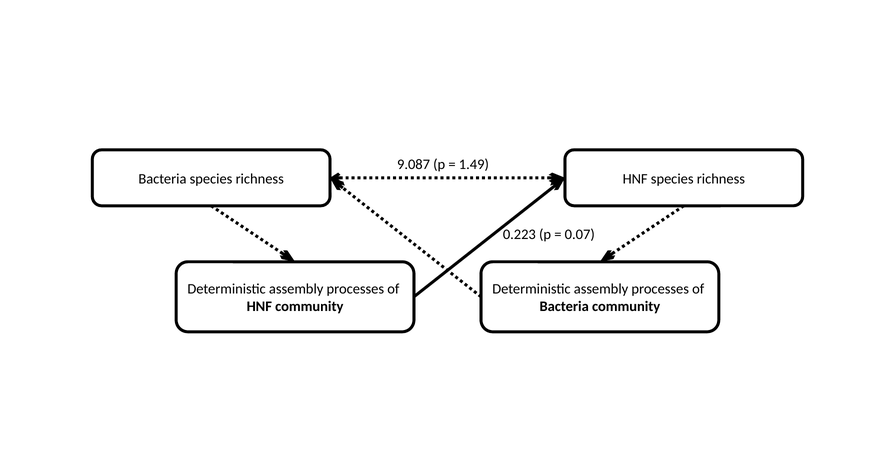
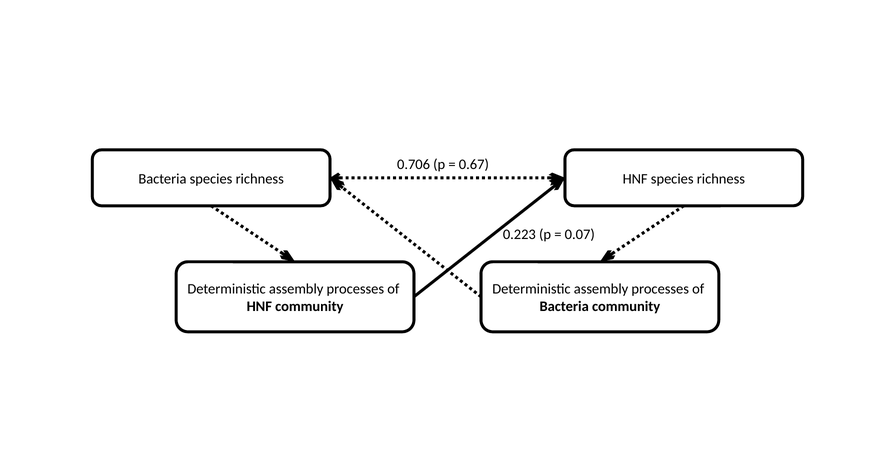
9.087: 9.087 -> 0.706
1.49: 1.49 -> 0.67
